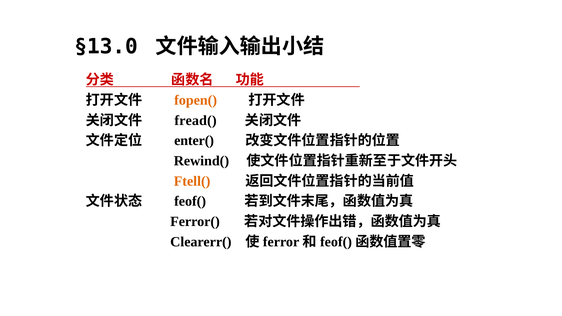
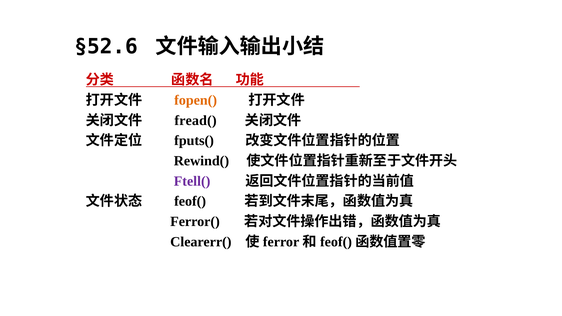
§13.0: §13.0 -> §52.6
enter(: enter( -> fputs(
Ftell( colour: orange -> purple
